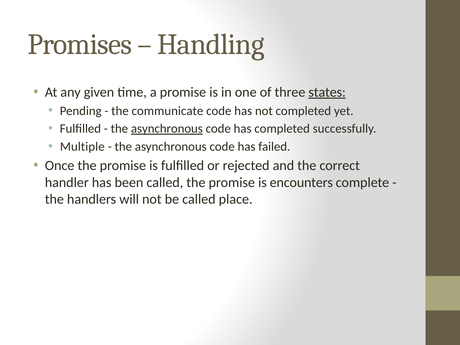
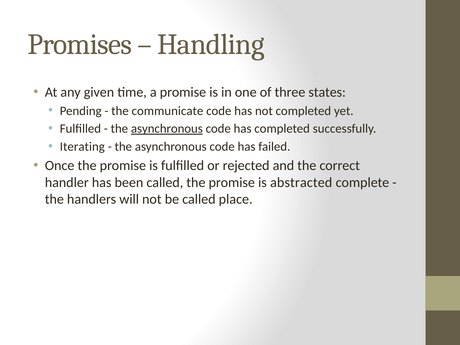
states underline: present -> none
Multiple: Multiple -> Iterating
encounters: encounters -> abstracted
